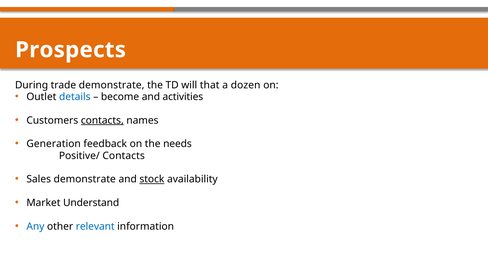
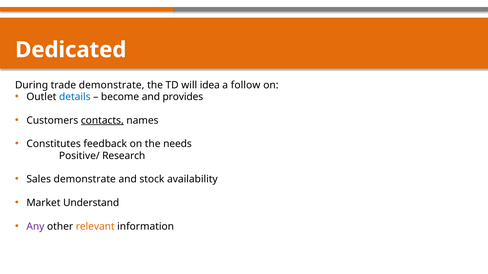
Prospects: Prospects -> Dedicated
that: that -> idea
dozen: dozen -> follow
activities: activities -> provides
Generation: Generation -> Constitutes
Positive/ Contacts: Contacts -> Research
stock underline: present -> none
Any colour: blue -> purple
relevant colour: blue -> orange
